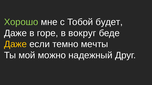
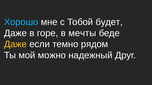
Хорошо colour: light green -> light blue
вокруг: вокруг -> мечты
мечты: мечты -> рядом
